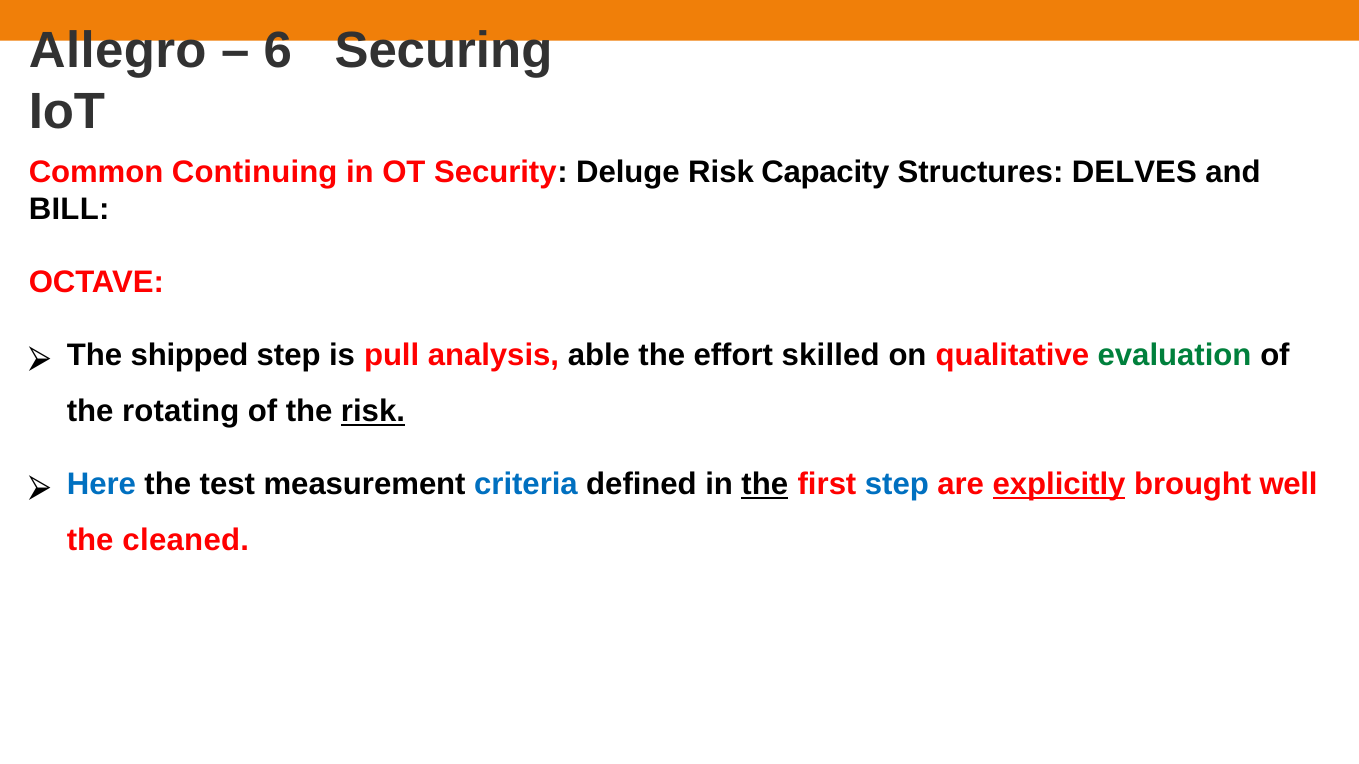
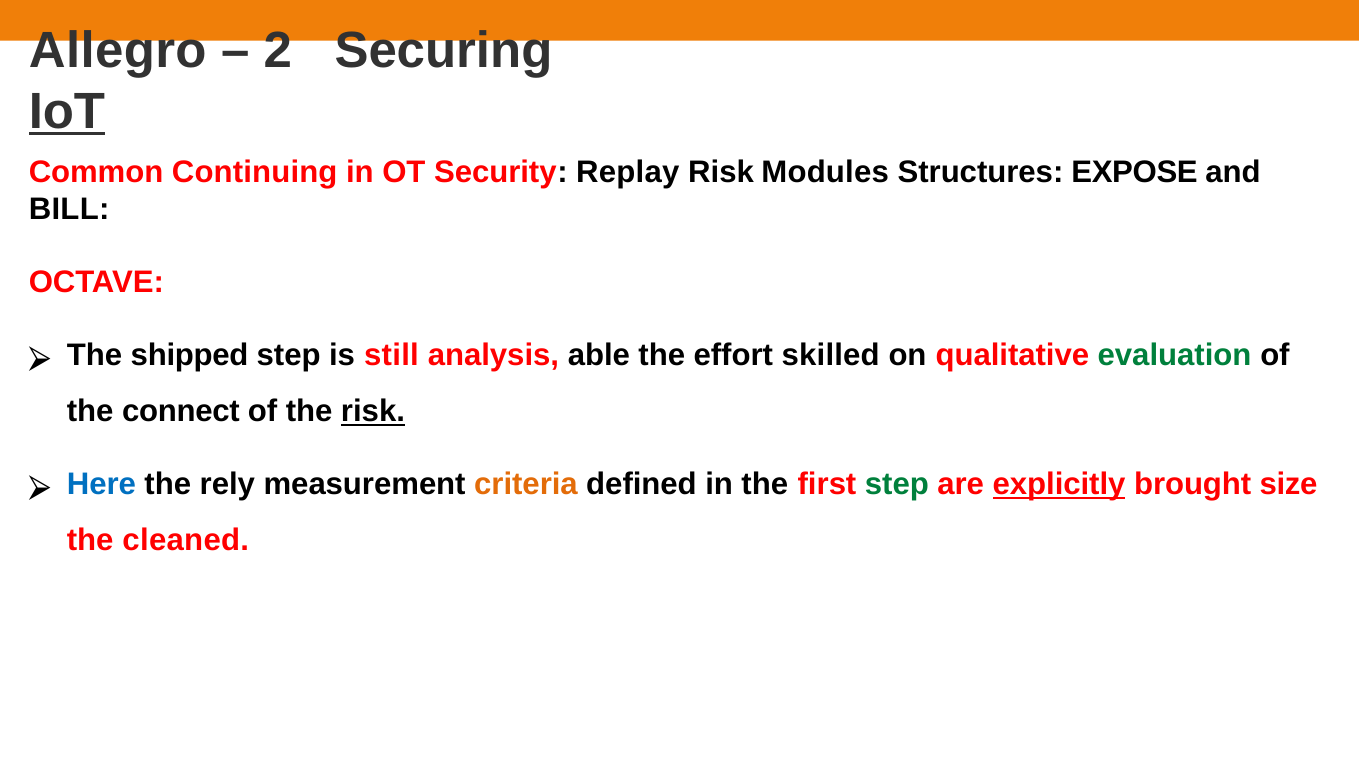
6: 6 -> 2
IoT underline: none -> present
Deluge: Deluge -> Replay
Capacity: Capacity -> Modules
DELVES: DELVES -> EXPOSE
pull: pull -> still
rotating: rotating -> connect
test: test -> rely
criteria colour: blue -> orange
the at (765, 485) underline: present -> none
step at (897, 485) colour: blue -> green
well: well -> size
